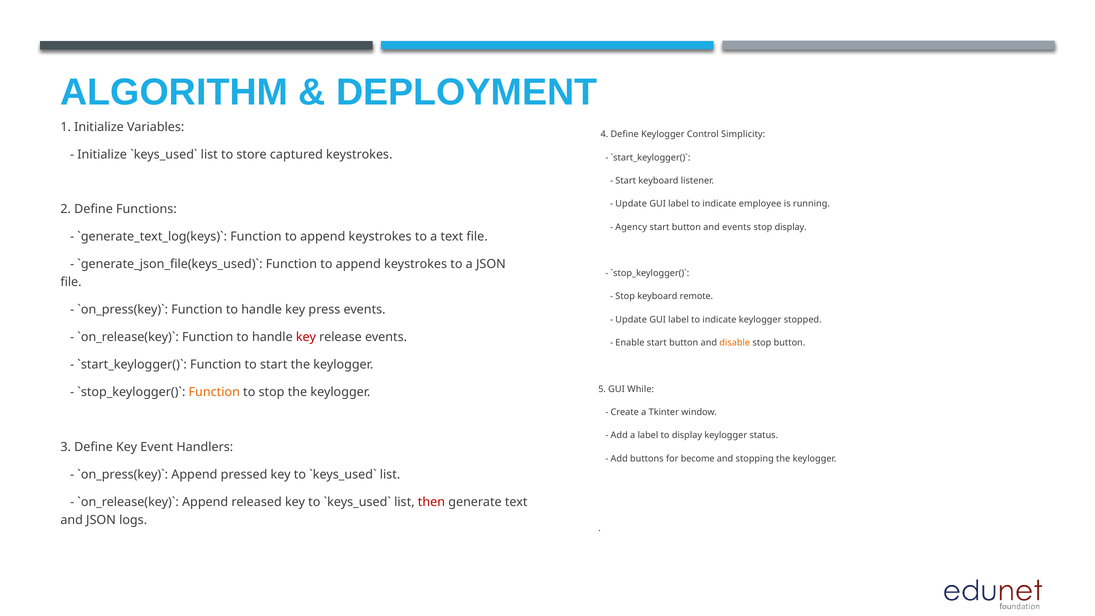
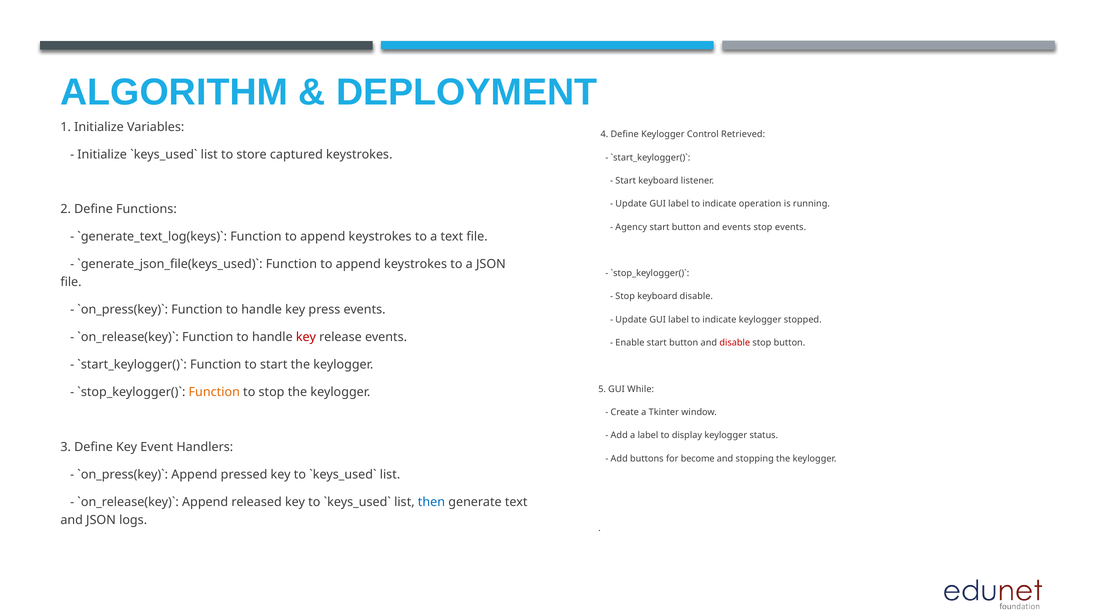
Simplicity: Simplicity -> Retrieved
employee: employee -> operation
stop display: display -> events
keyboard remote: remote -> disable
disable at (735, 343) colour: orange -> red
then colour: red -> blue
